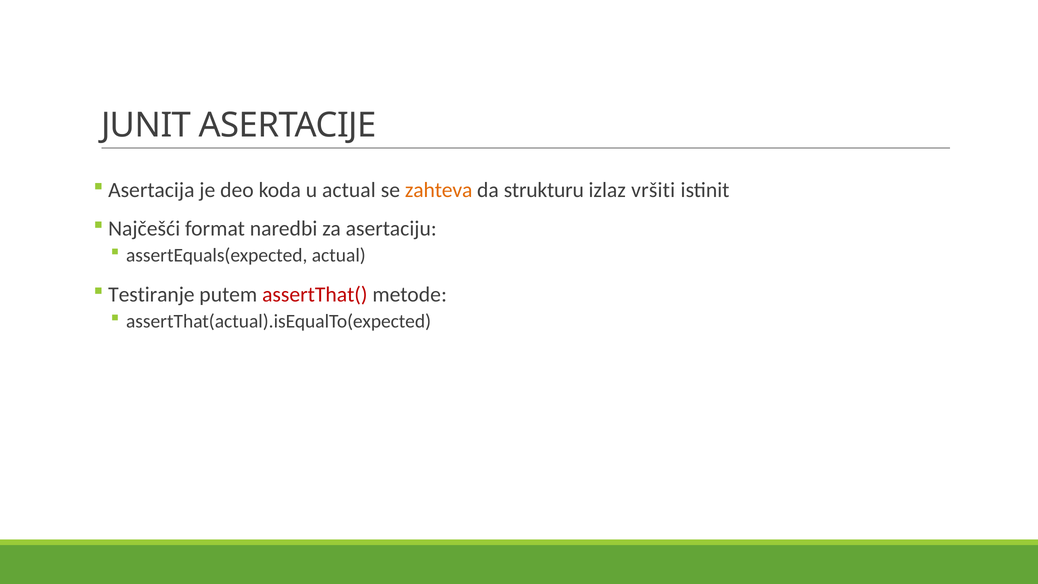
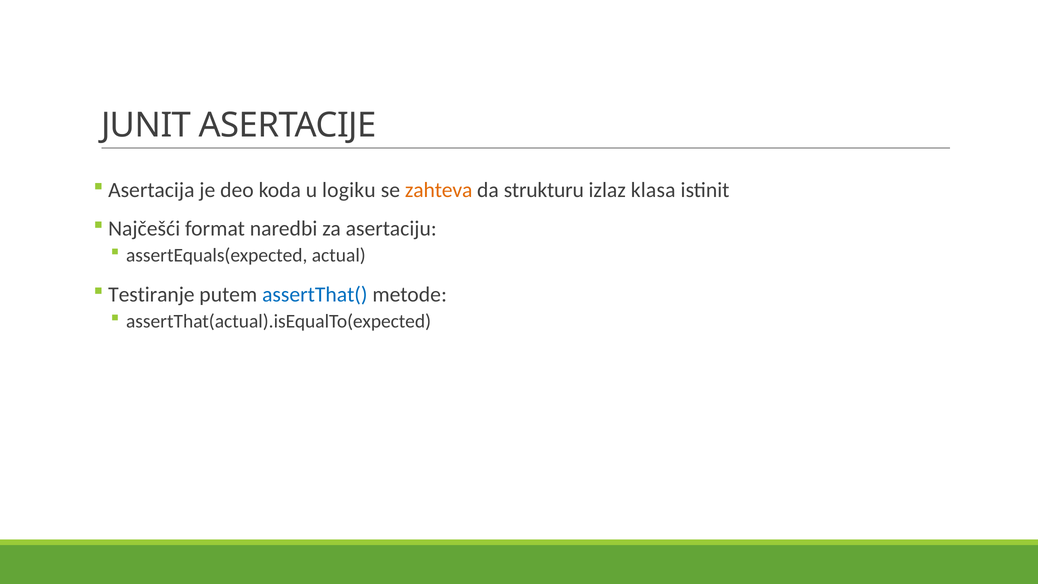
u actual: actual -> logiku
vršiti: vršiti -> klasa
assertThat( colour: red -> blue
